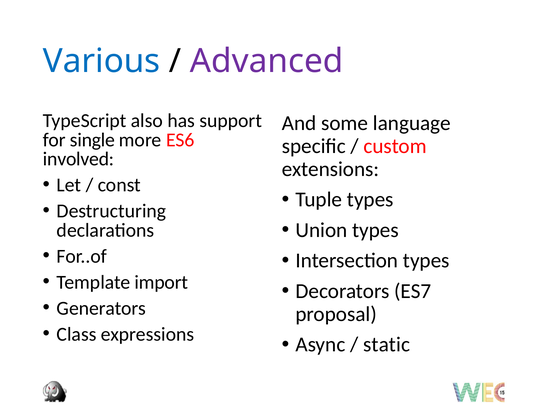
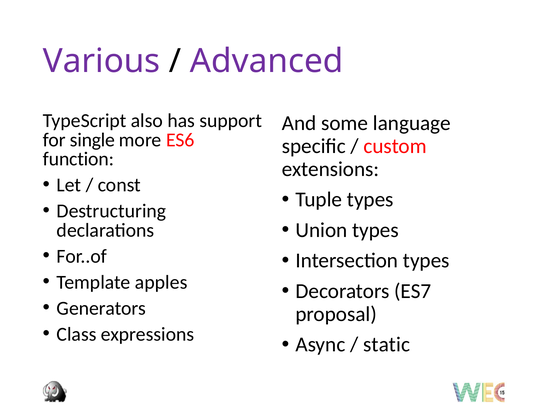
Various colour: blue -> purple
involved: involved -> function
import: import -> apples
